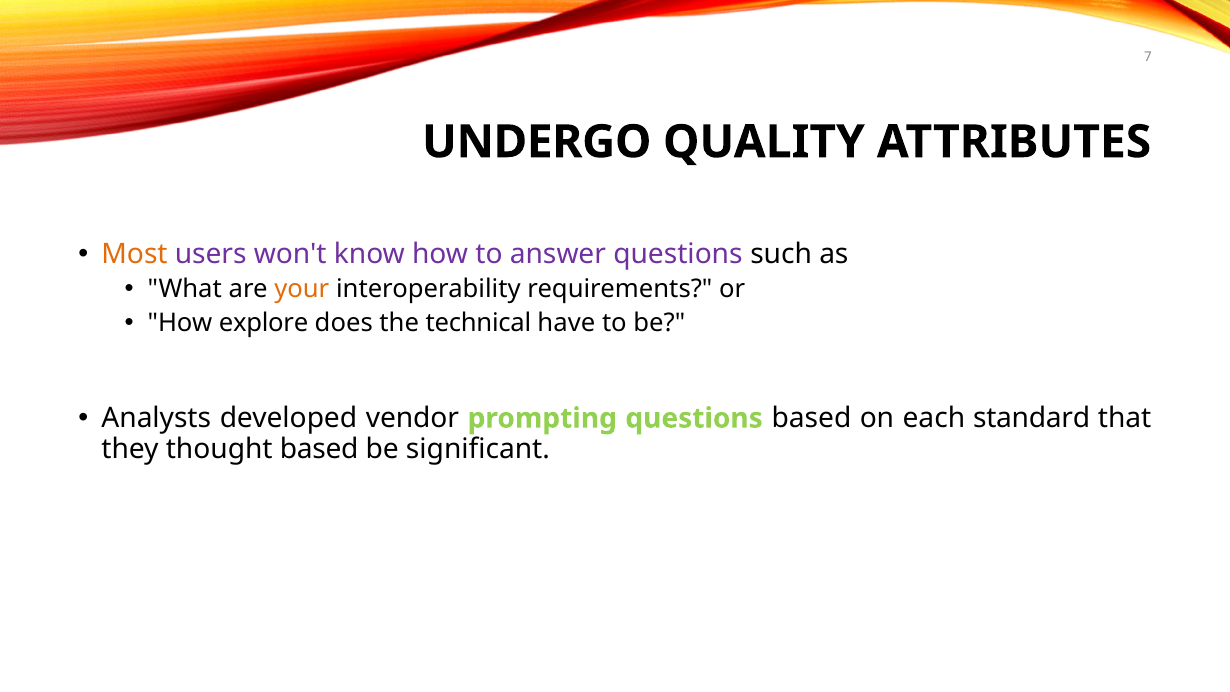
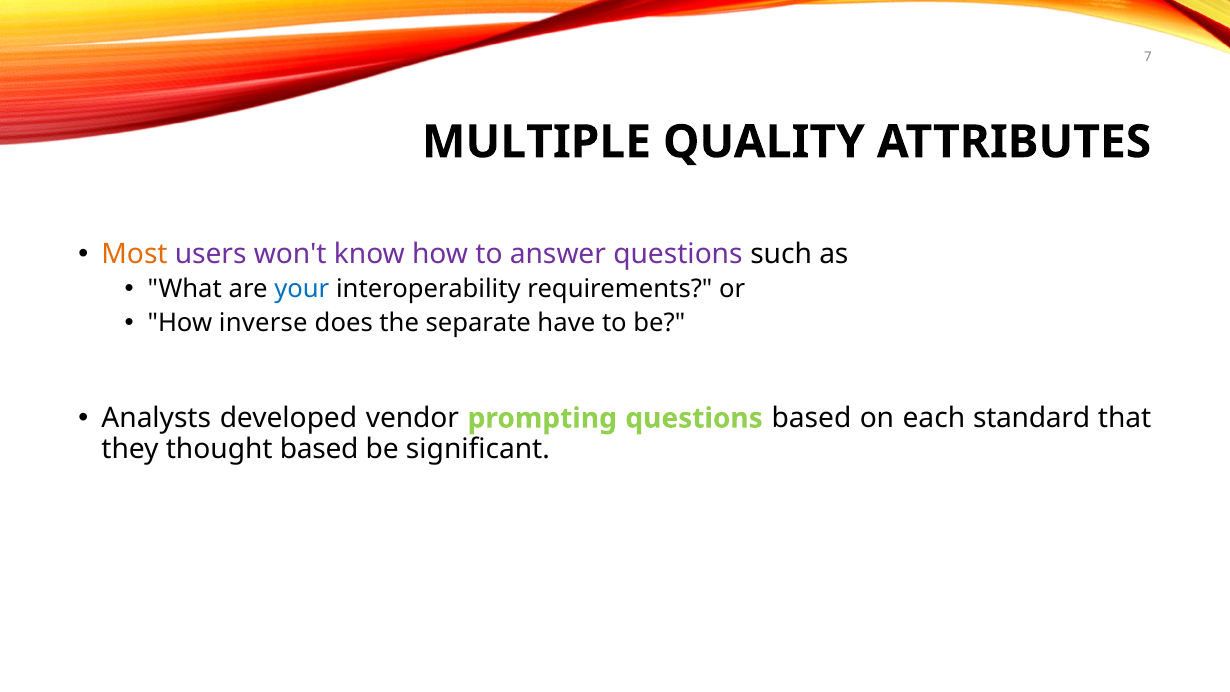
UNDERGO: UNDERGO -> MULTIPLE
your colour: orange -> blue
explore: explore -> inverse
technical: technical -> separate
